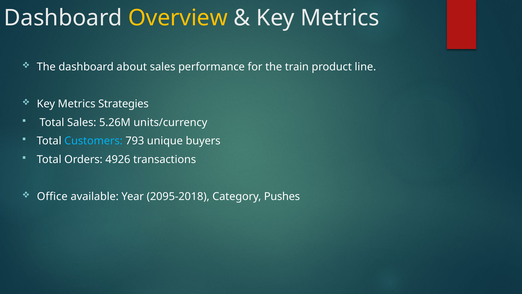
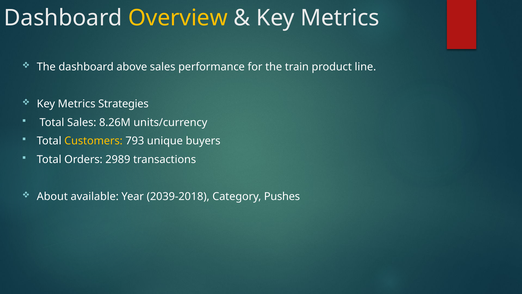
about: about -> above
5.26M: 5.26M -> 8.26M
Customers colour: light blue -> yellow
4926: 4926 -> 2989
Office: Office -> About
2095-2018: 2095-2018 -> 2039-2018
